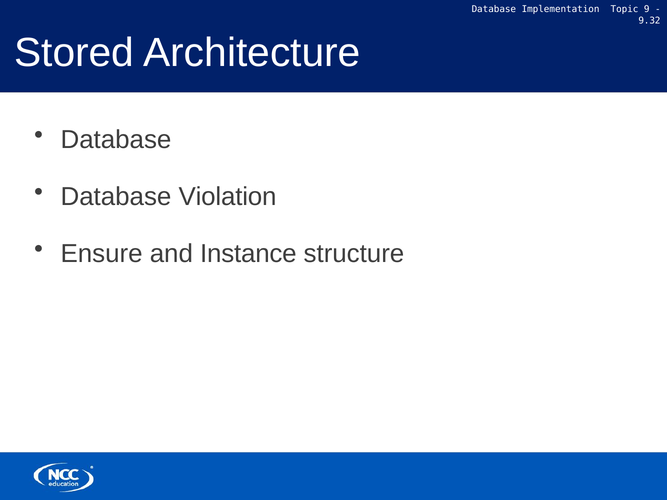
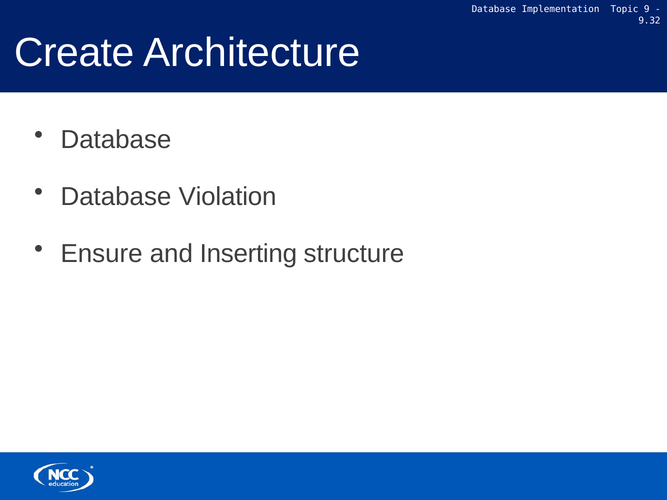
Stored: Stored -> Create
Instance: Instance -> Inserting
